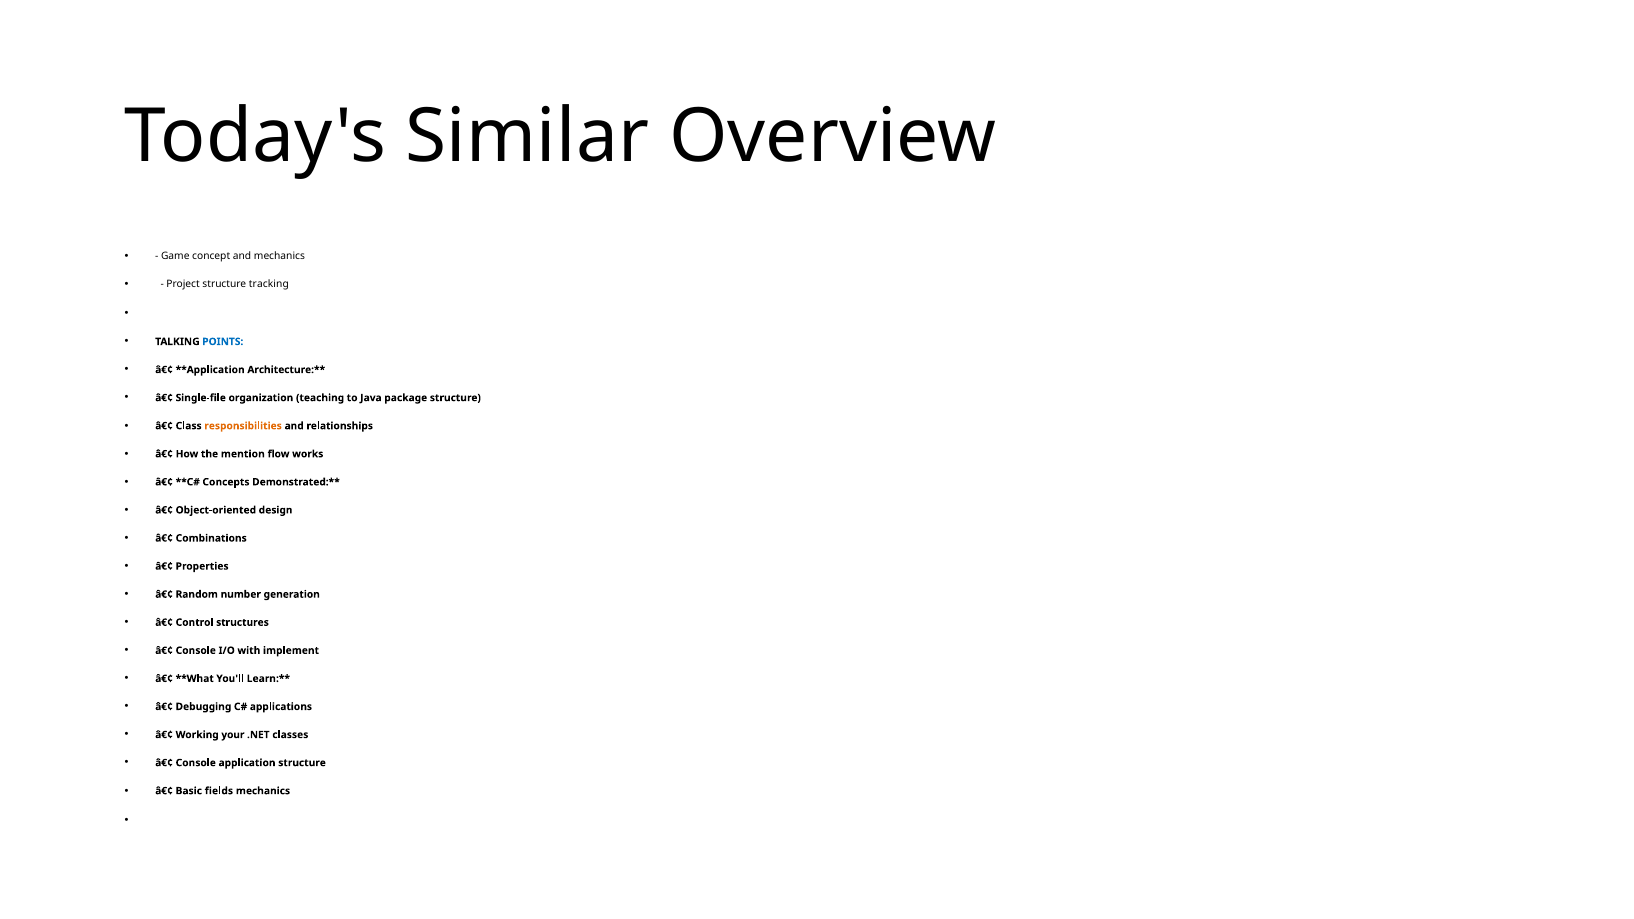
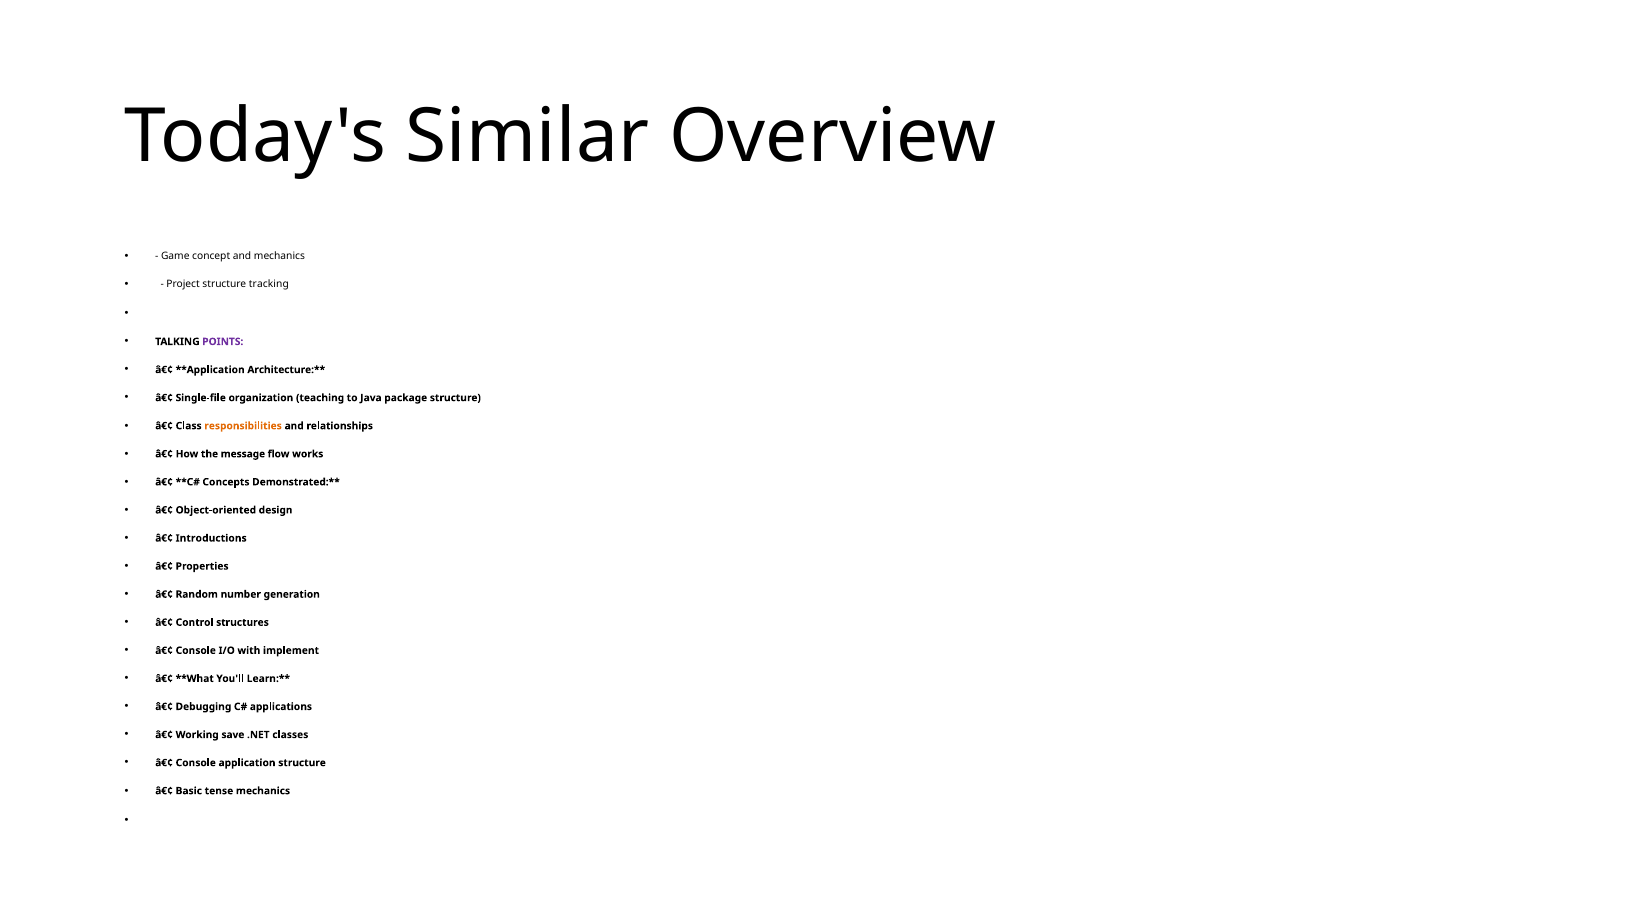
POINTS colour: blue -> purple
mention: mention -> message
Combinations: Combinations -> Introductions
your: your -> save
fields: fields -> tense
